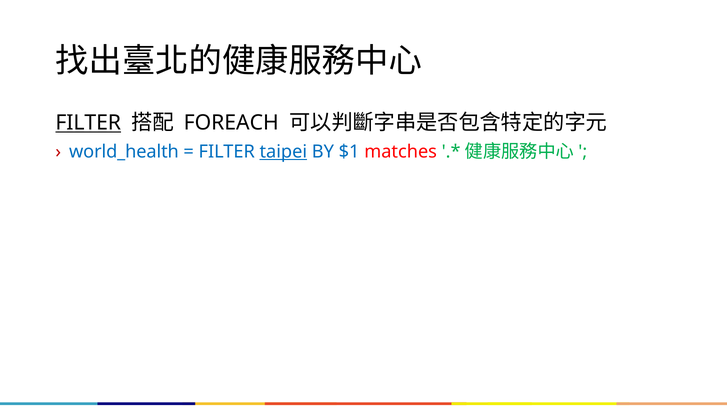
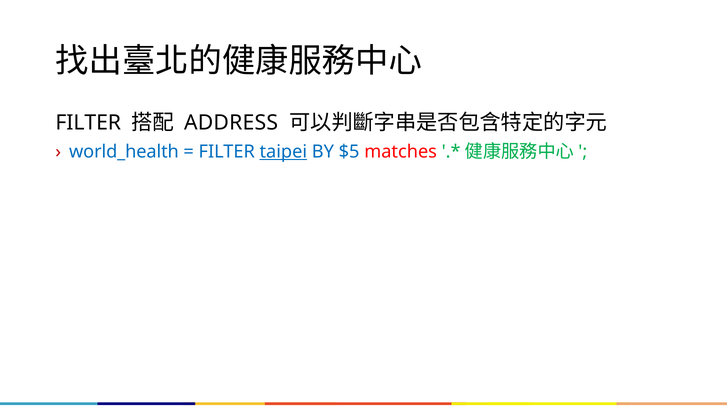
FILTER at (88, 123) underline: present -> none
FOREACH: FOREACH -> ADDRESS
$1: $1 -> $5
